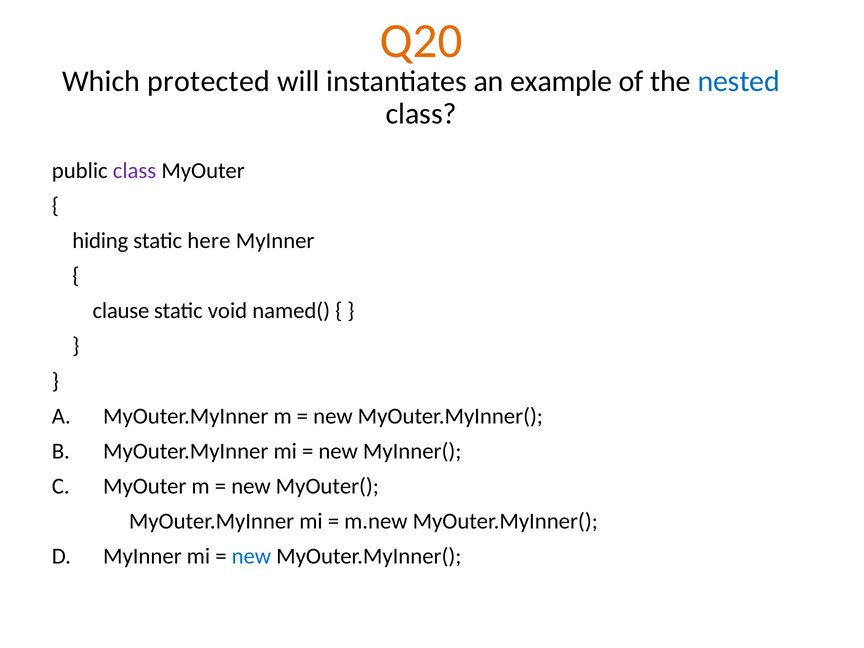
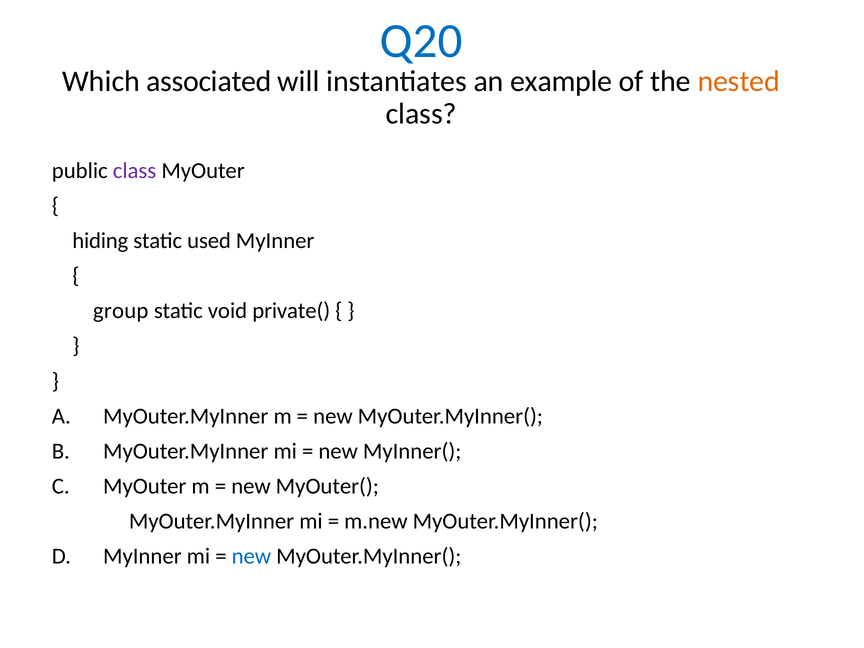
Q20 colour: orange -> blue
protected: protected -> associated
nested colour: blue -> orange
here: here -> used
clause: clause -> group
named(: named( -> private(
